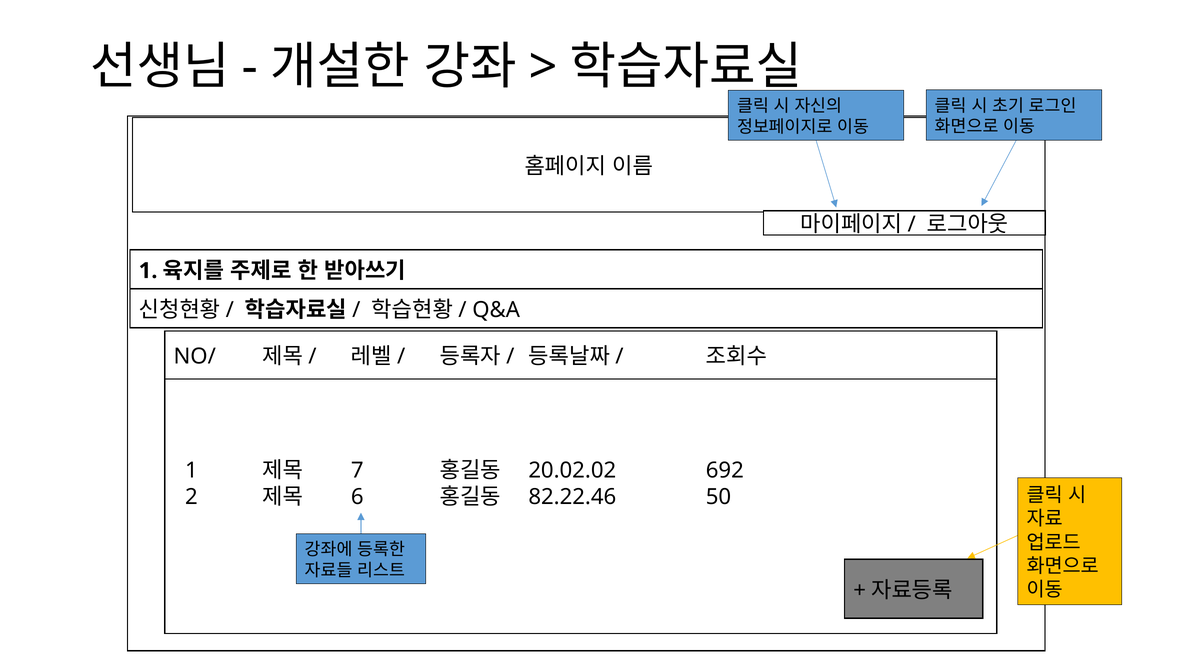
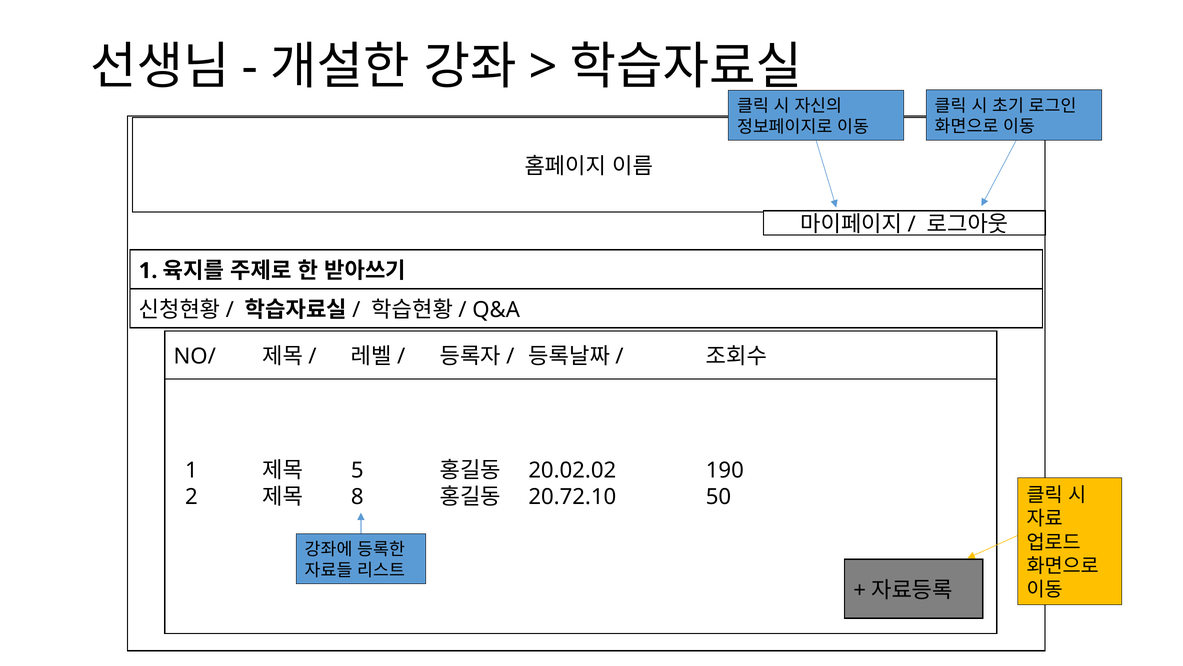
7: 7 -> 5
692: 692 -> 190
6: 6 -> 8
82.22.46: 82.22.46 -> 20.72.10
